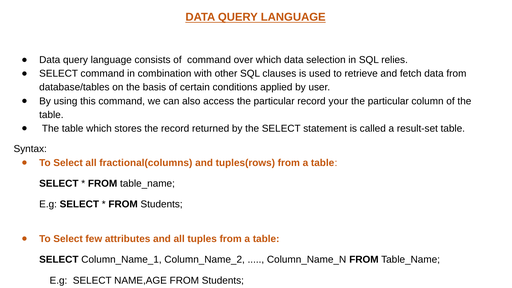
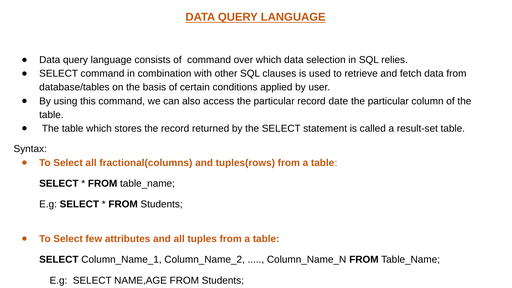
your: your -> date
